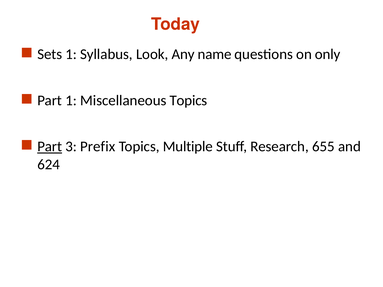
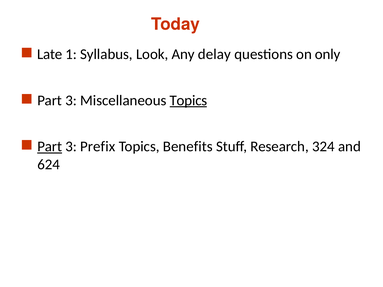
Sets: Sets -> Late
name: name -> delay
1 at (71, 100): 1 -> 3
Topics at (188, 100) underline: none -> present
Multiple: Multiple -> Benefits
655: 655 -> 324
